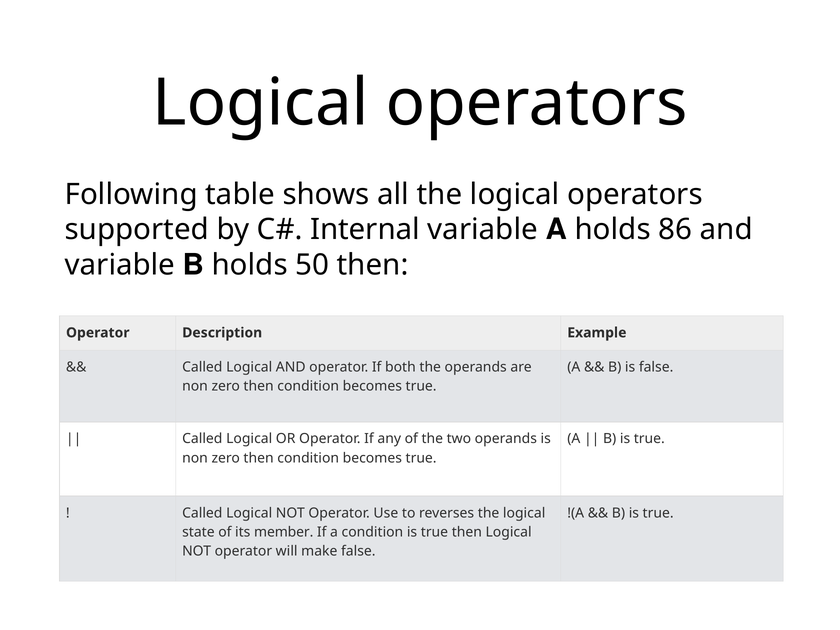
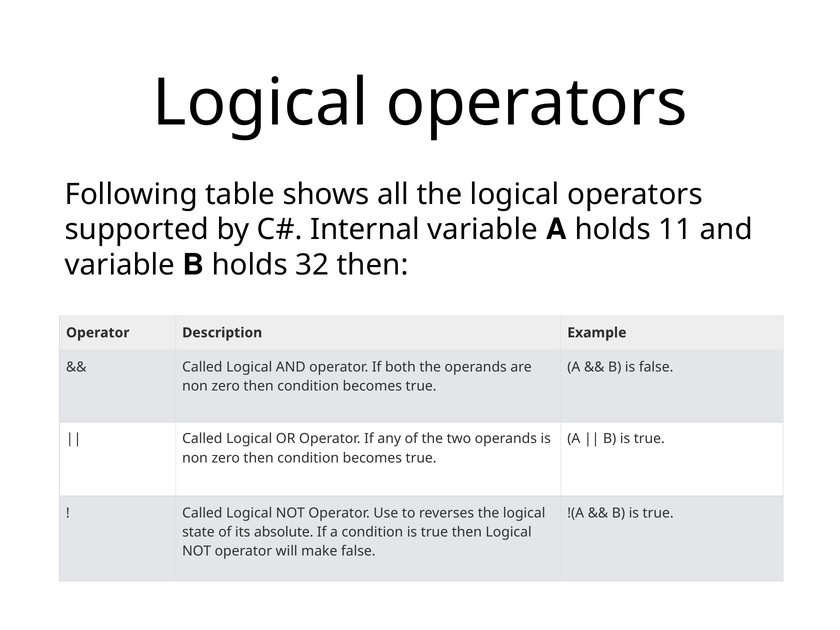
86: 86 -> 11
50: 50 -> 32
member: member -> absolute
